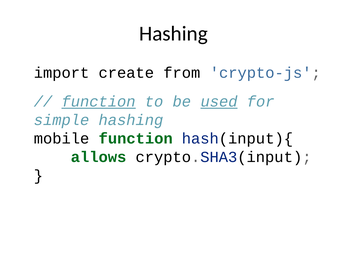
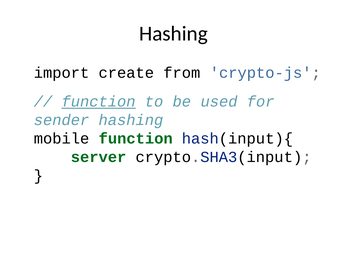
used underline: present -> none
simple: simple -> sender
allows: allows -> server
